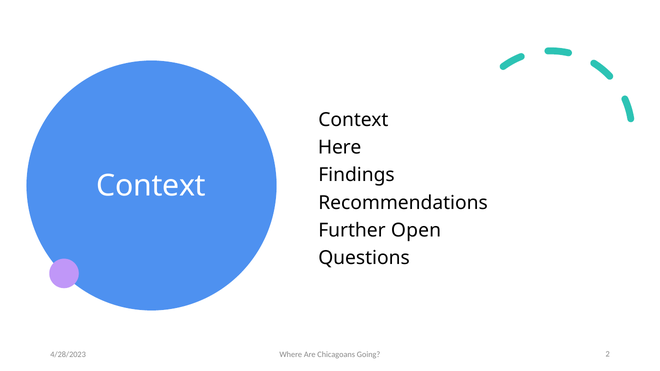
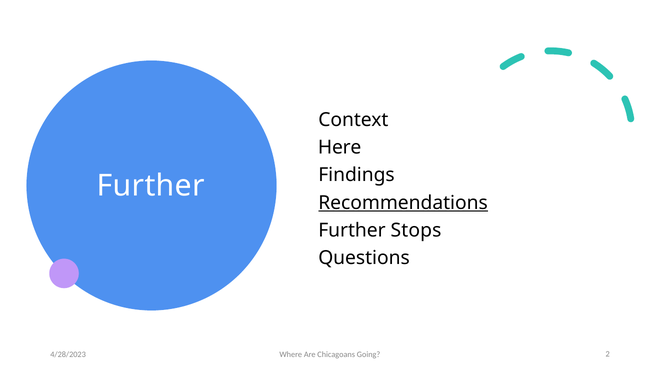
Context at (151, 186): Context -> Further
Recommendations underline: none -> present
Open: Open -> Stops
